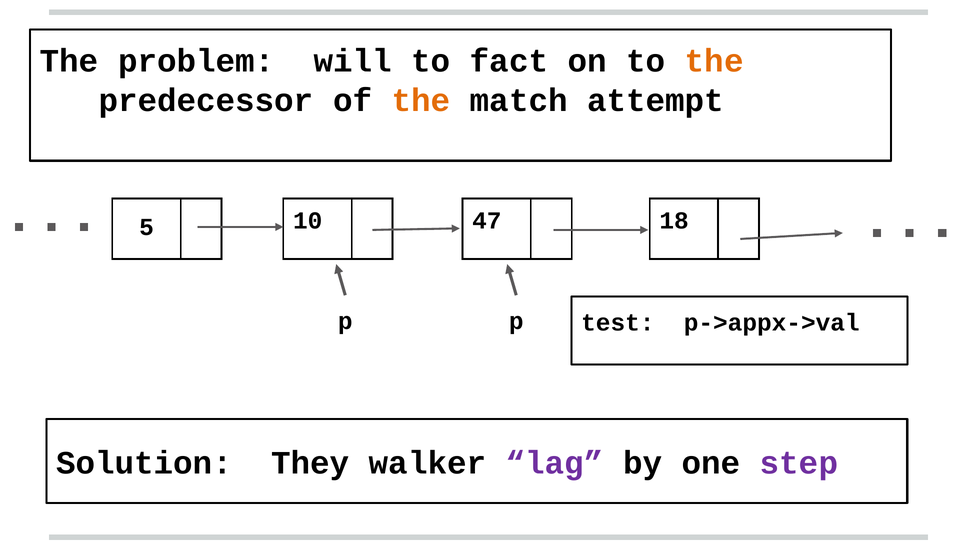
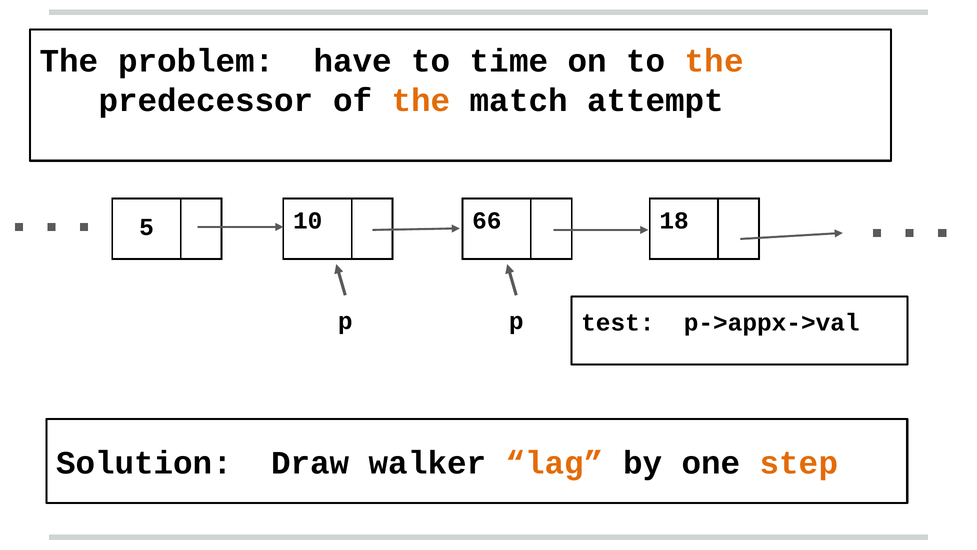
will: will -> have
fact: fact -> time
47: 47 -> 66
They: They -> Draw
lag colour: purple -> orange
step colour: purple -> orange
